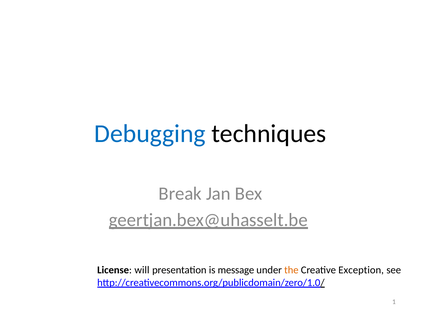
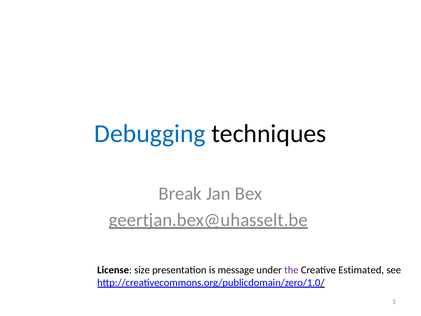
will: will -> size
the colour: orange -> purple
Exception: Exception -> Estimated
